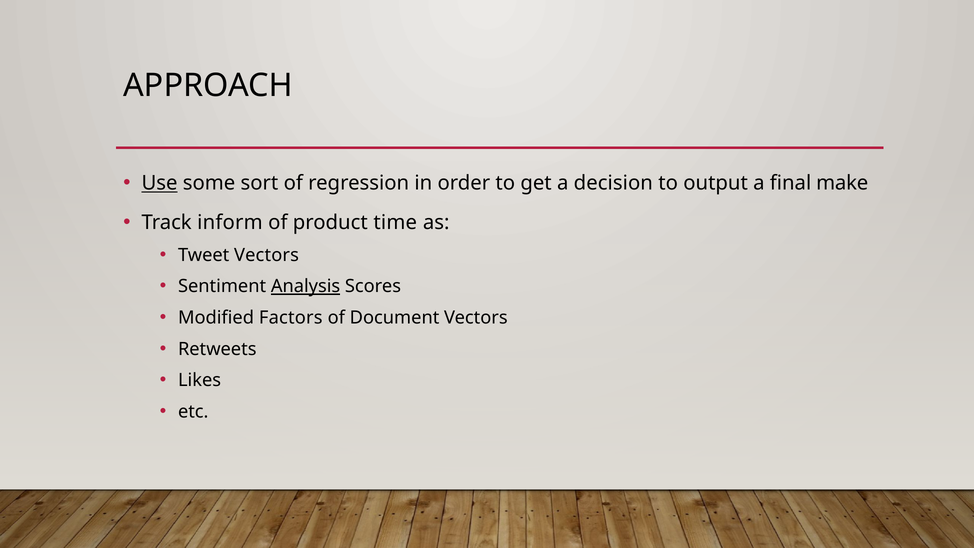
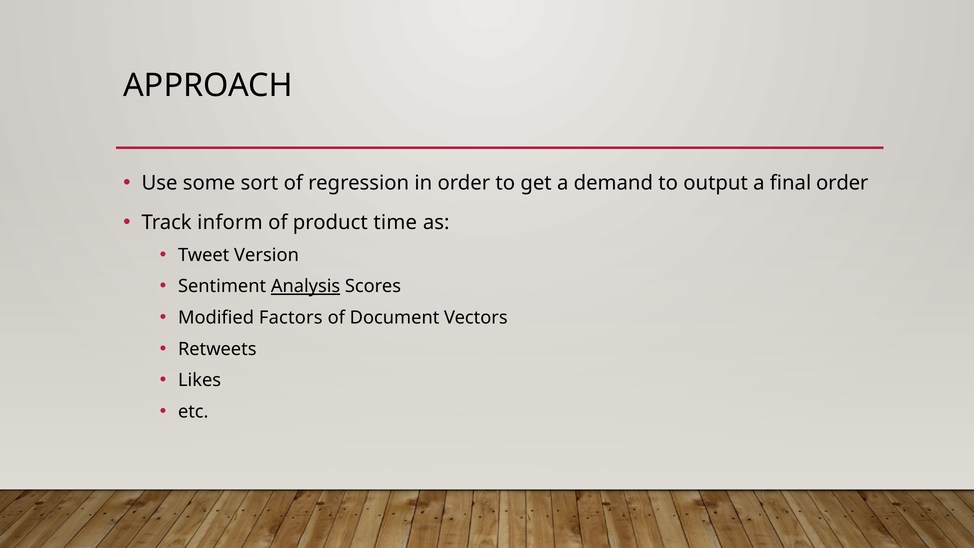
Use underline: present -> none
decision: decision -> demand
final make: make -> order
Tweet Vectors: Vectors -> Version
